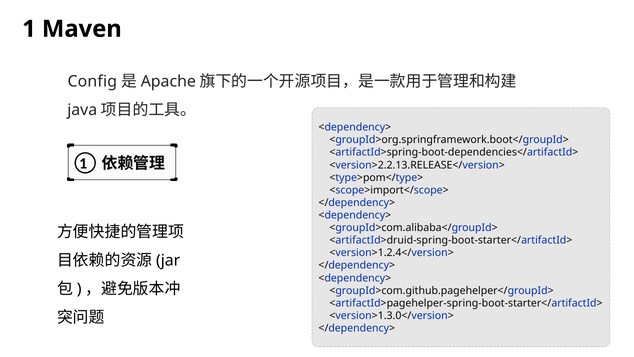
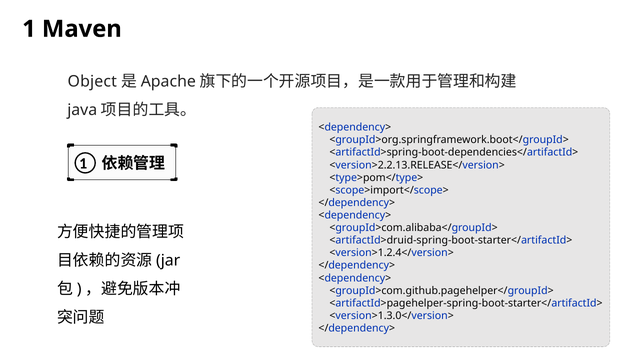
Config: Config -> Object
